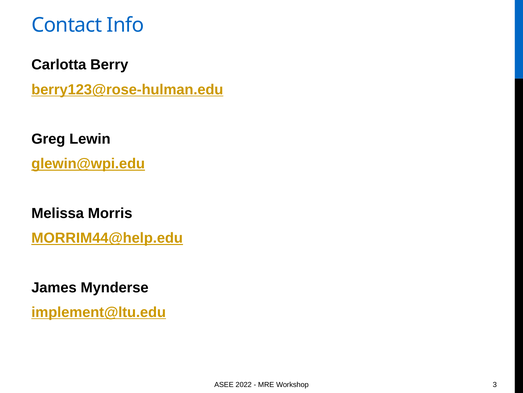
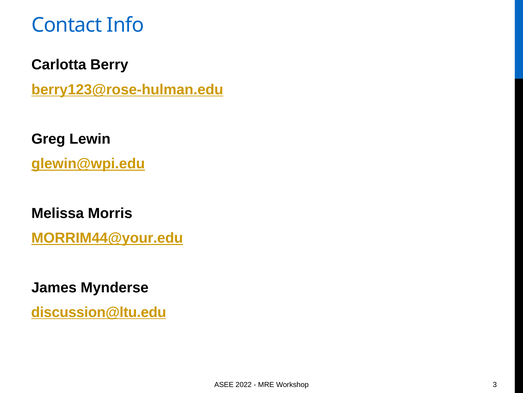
MORRIM44@help.edu: MORRIM44@help.edu -> MORRIM44@your.edu
implement@ltu.edu: implement@ltu.edu -> discussion@ltu.edu
